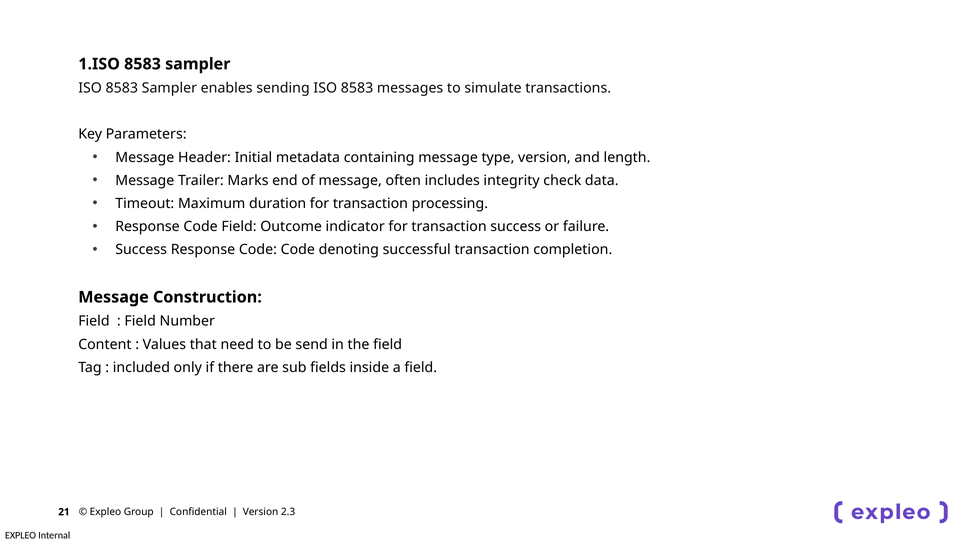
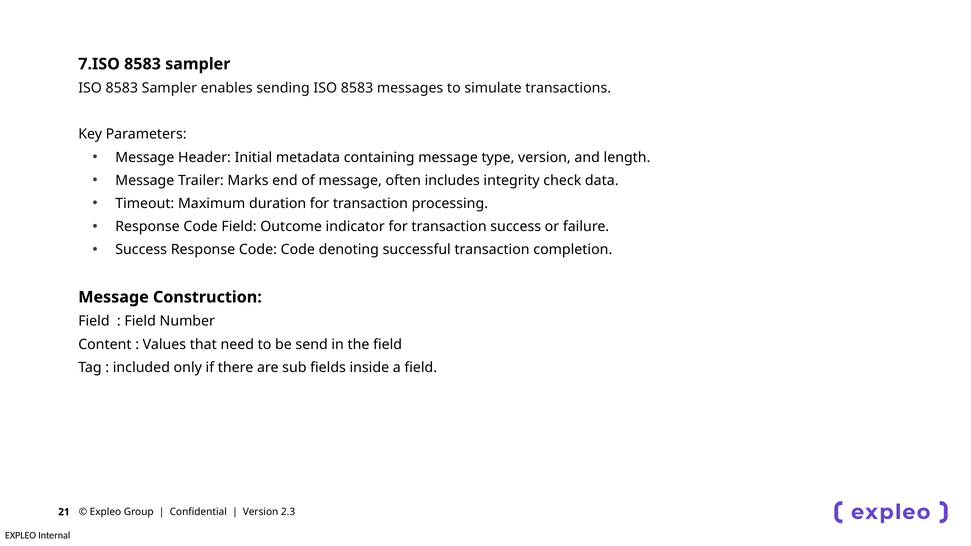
1.ISO: 1.ISO -> 7.ISO
